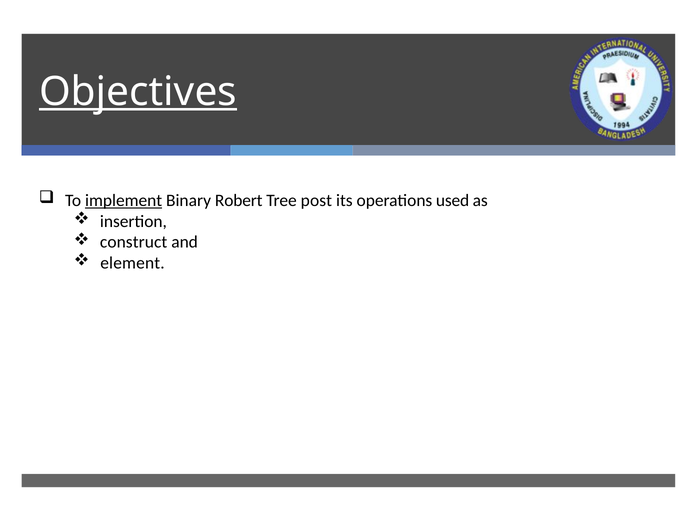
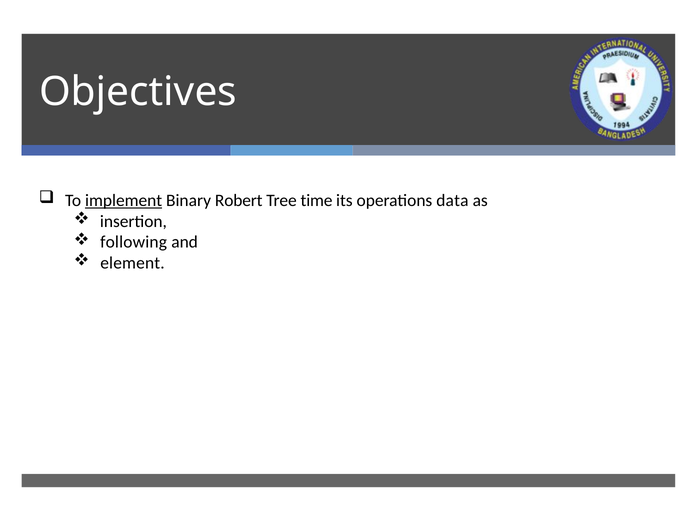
Objectives underline: present -> none
post: post -> time
used: used -> data
construct: construct -> following
